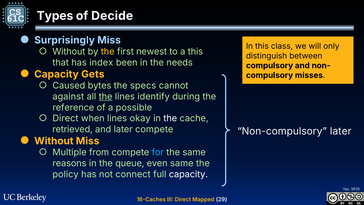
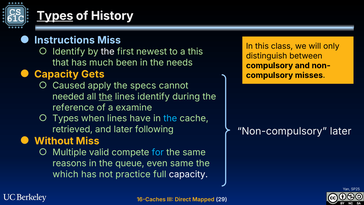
Types at (55, 16) underline: none -> present
Decide: Decide -> History
Surprisingly: Surprisingly -> Instructions
Without at (69, 52): Without -> Identify
the at (108, 52) colour: yellow -> white
index: index -> much
bytes: bytes -> apply
against: against -> needed
possible: possible -> examine
Direct at (65, 118): Direct -> Types
okay: okay -> have
the at (170, 118) colour: white -> light blue
later compete: compete -> following
from: from -> valid
policy: policy -> which
connect: connect -> practice
